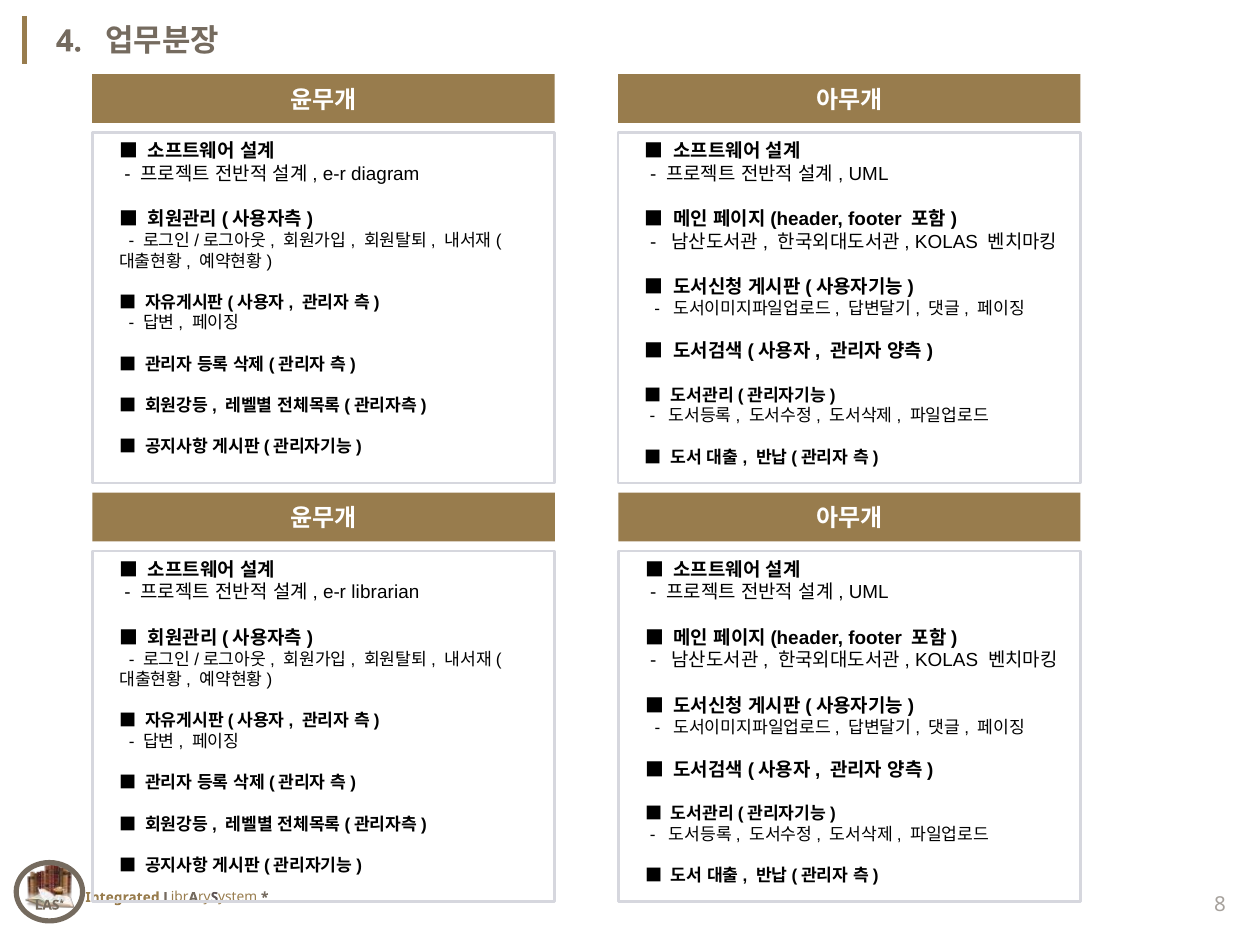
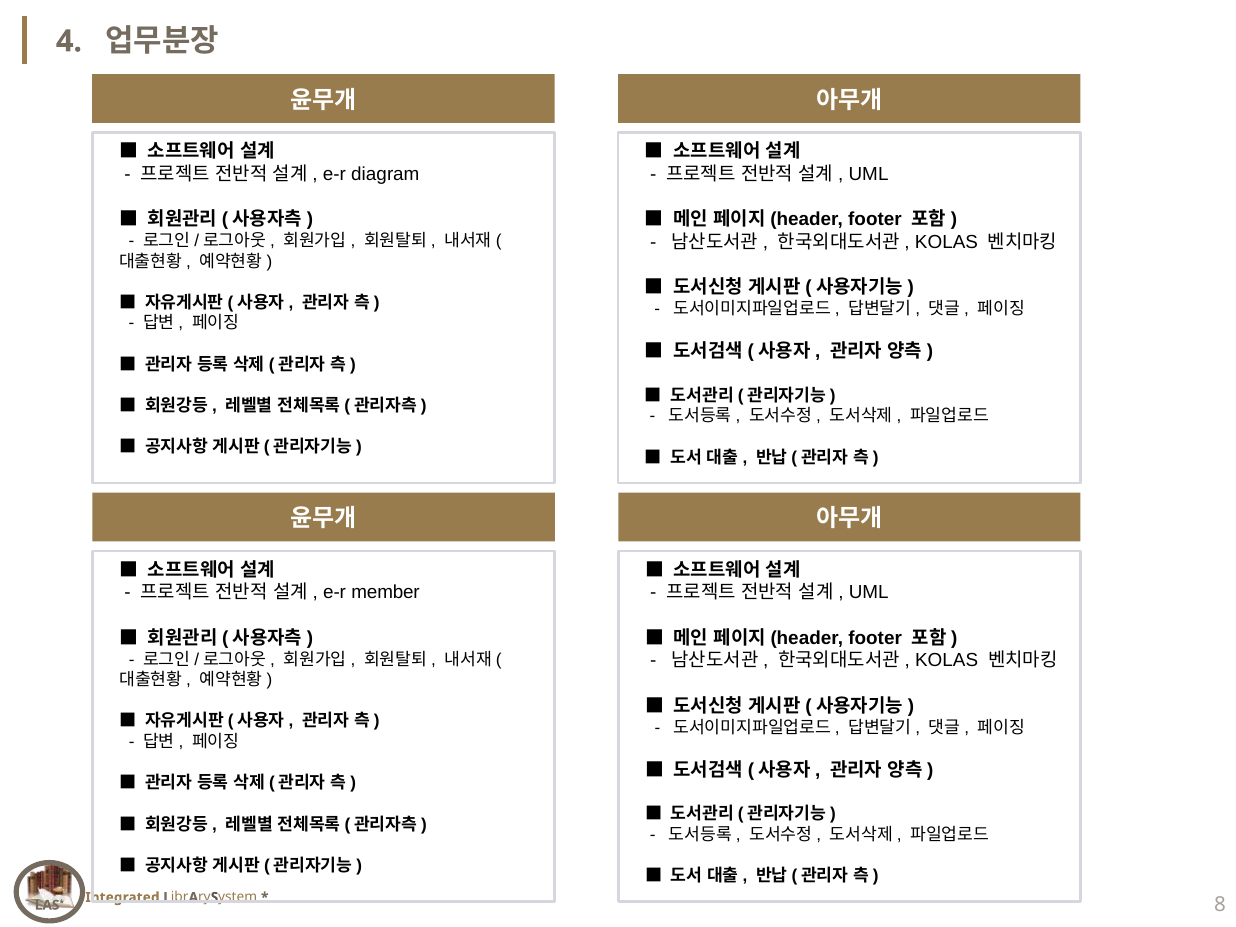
librarian: librarian -> member
